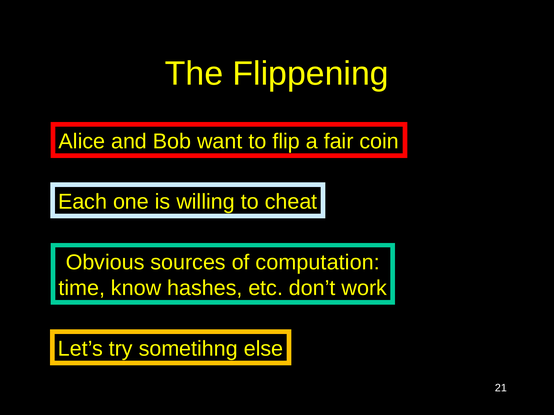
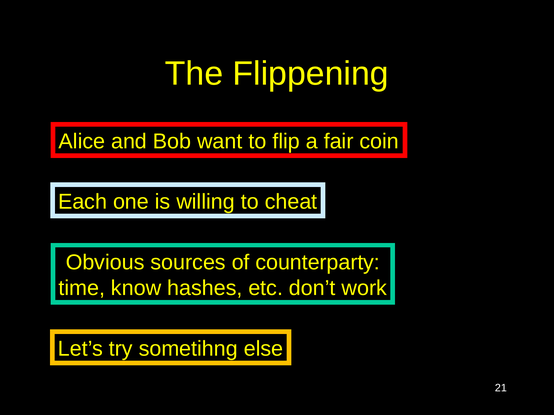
computation: computation -> counterparty
